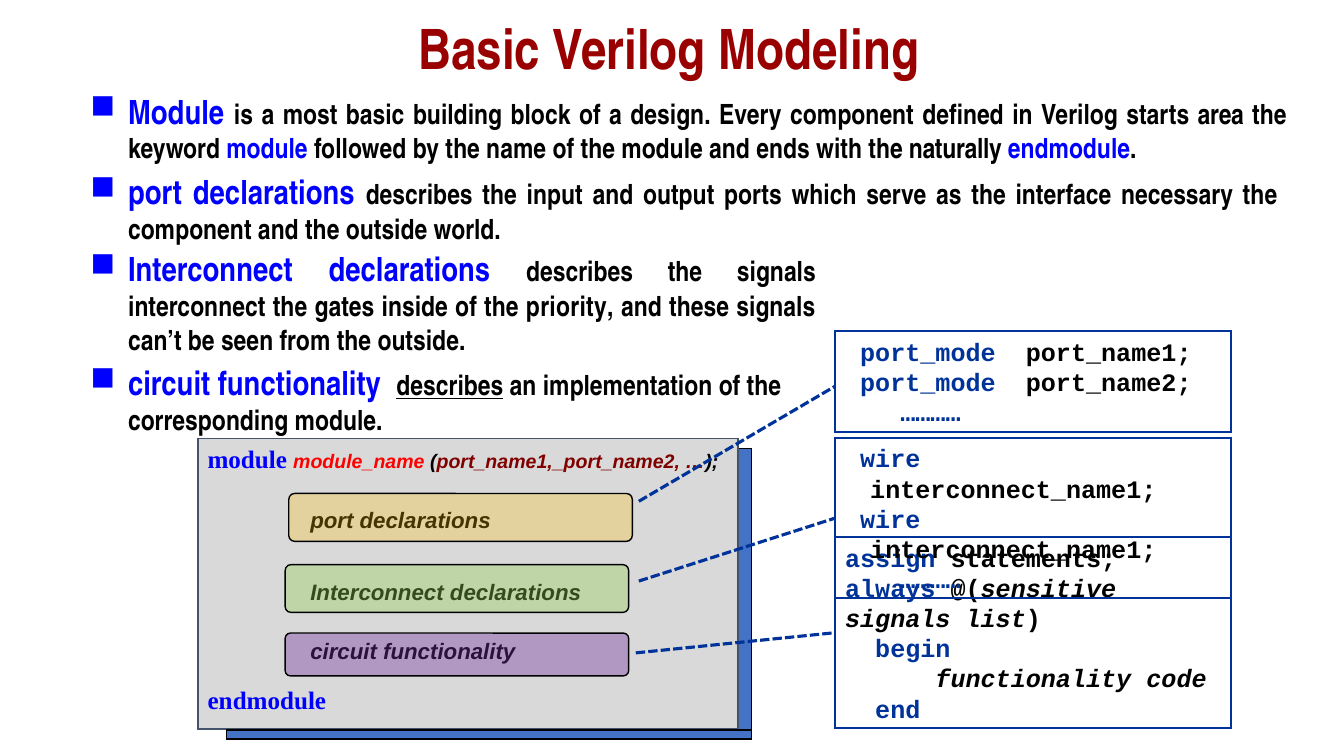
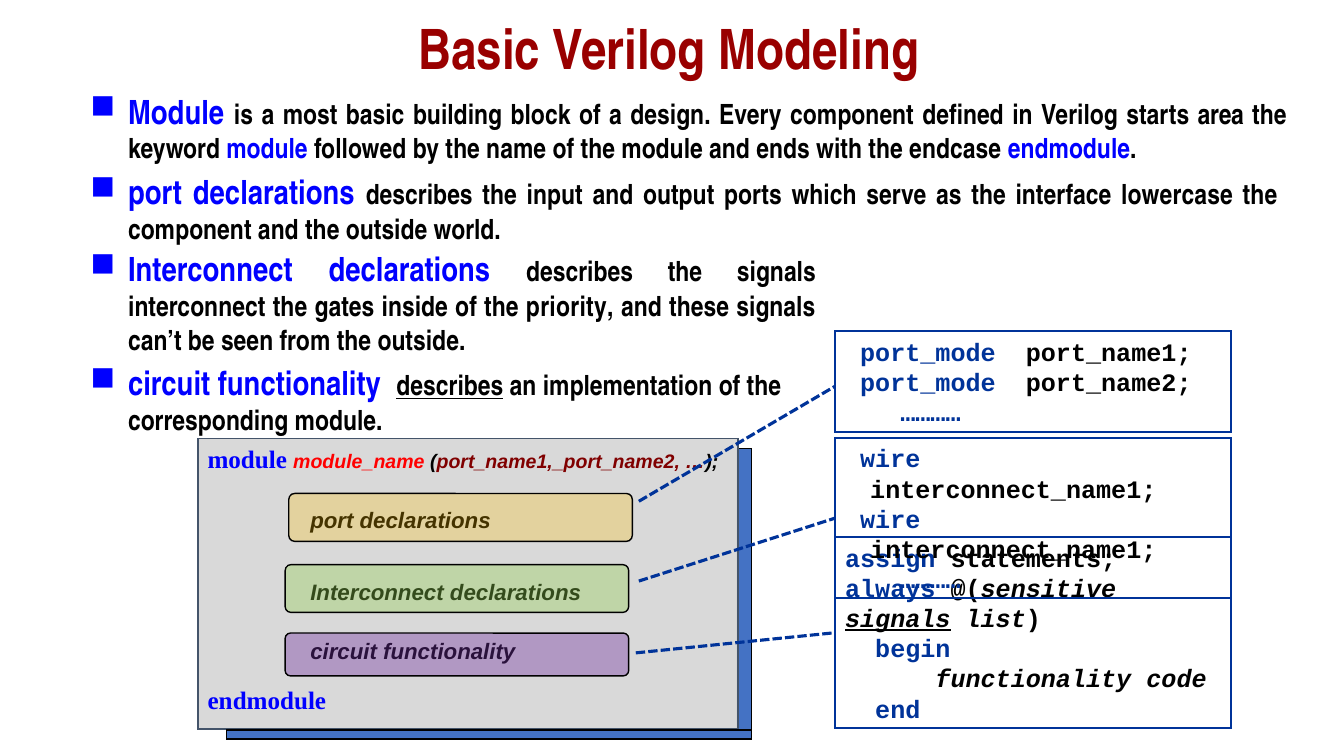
naturally: naturally -> endcase
necessary: necessary -> lowercase
signals at (898, 620) underline: none -> present
